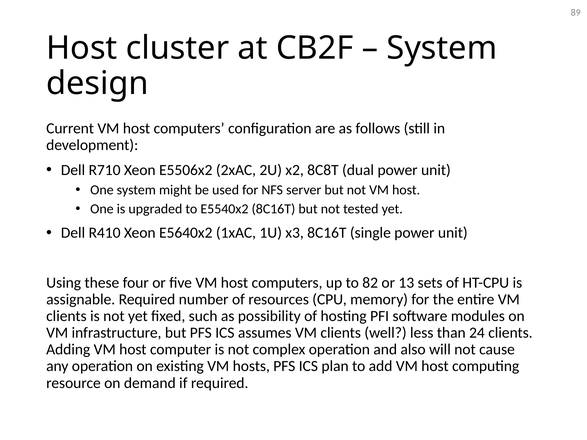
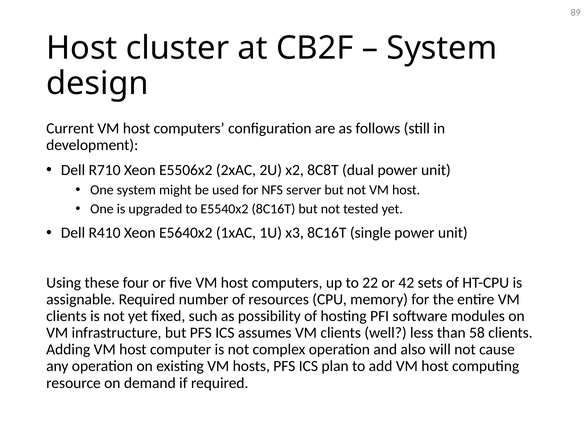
82: 82 -> 22
13: 13 -> 42
24: 24 -> 58
